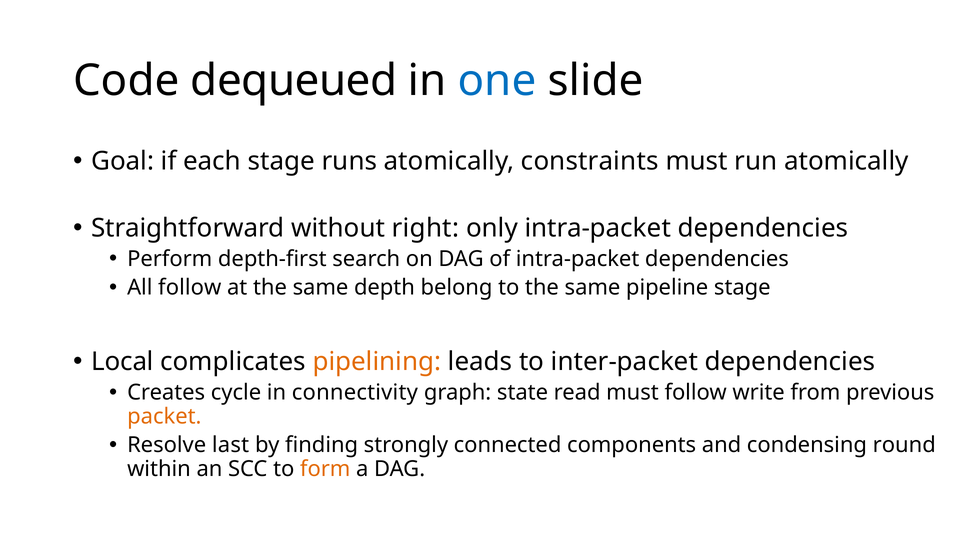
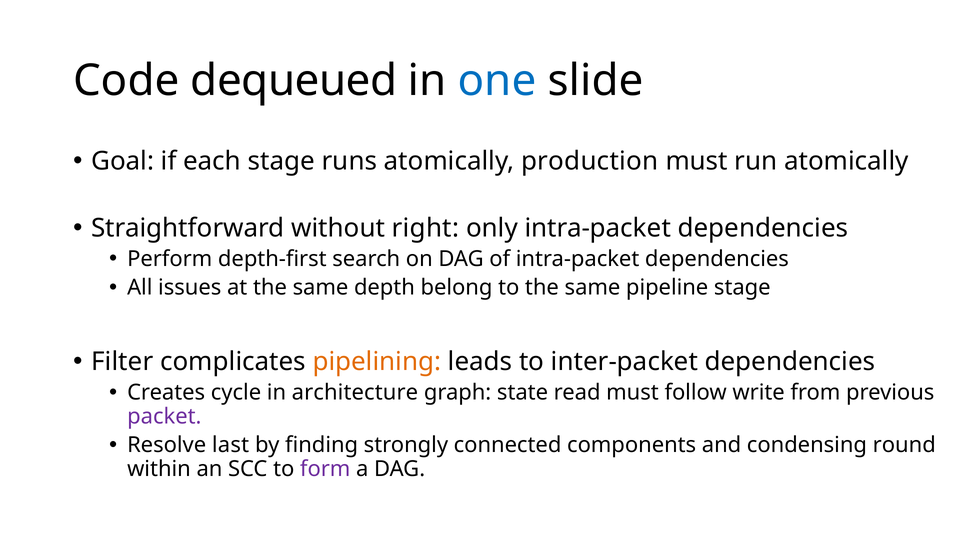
constraints: constraints -> production
All follow: follow -> issues
Local: Local -> Filter
connectivity: connectivity -> architecture
packet colour: orange -> purple
form colour: orange -> purple
